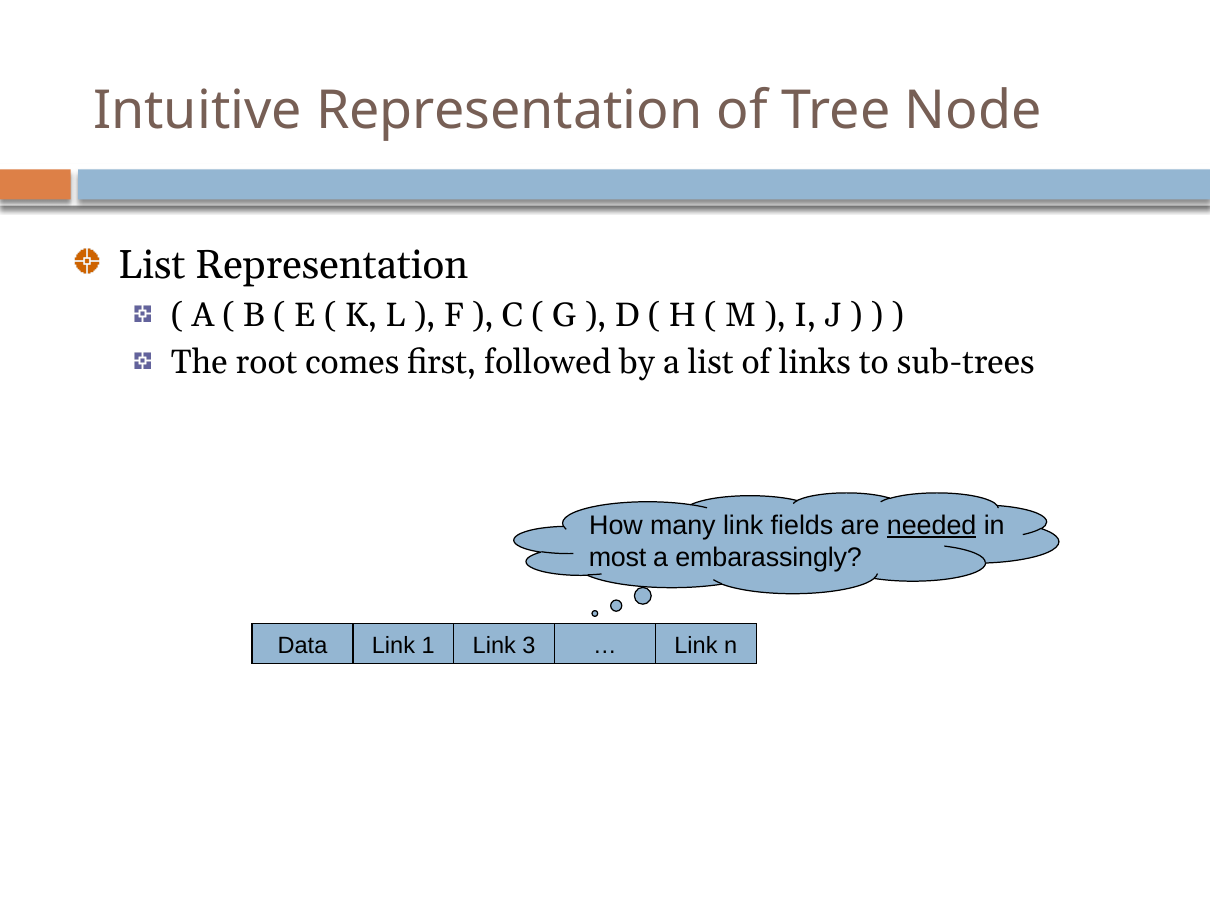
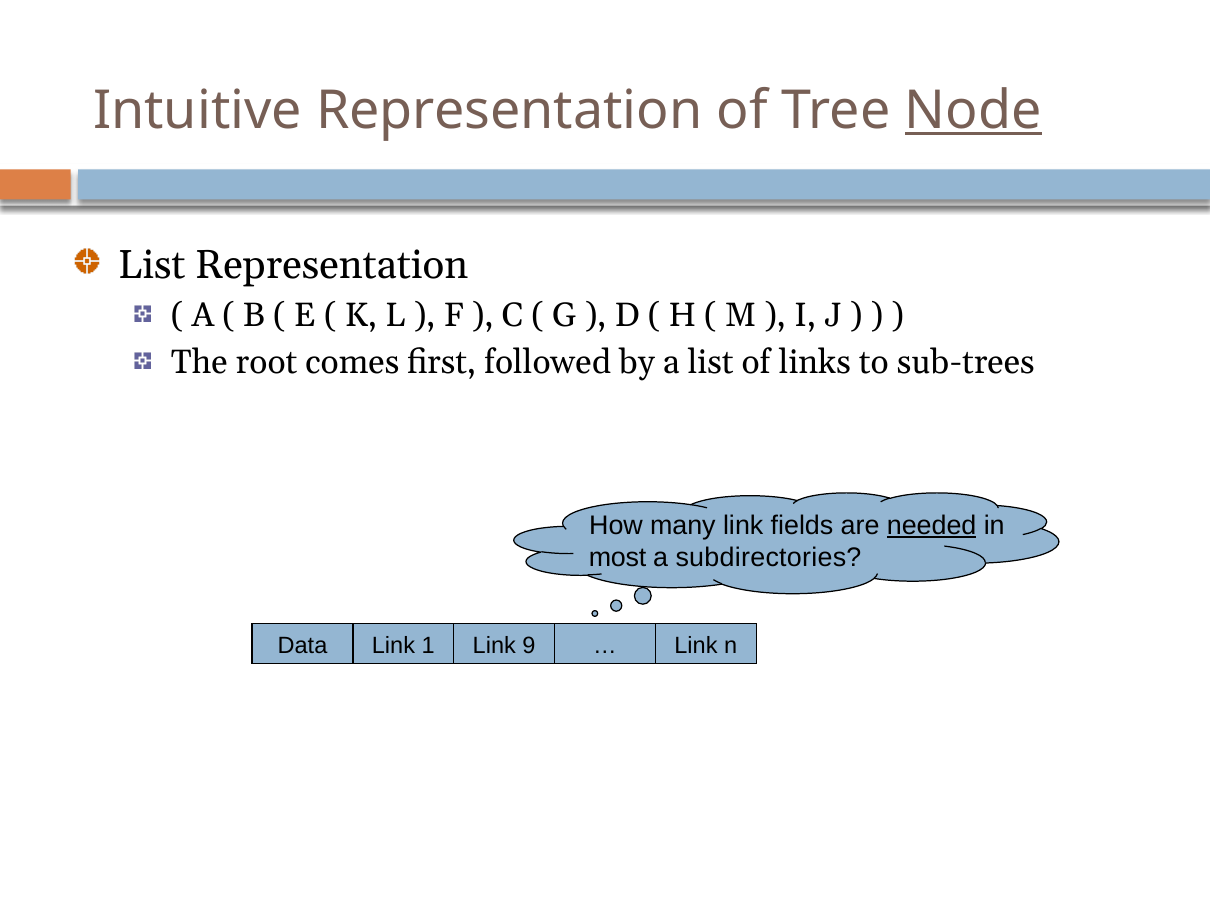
Node underline: none -> present
embarassingly: embarassingly -> subdirectories
3: 3 -> 9
